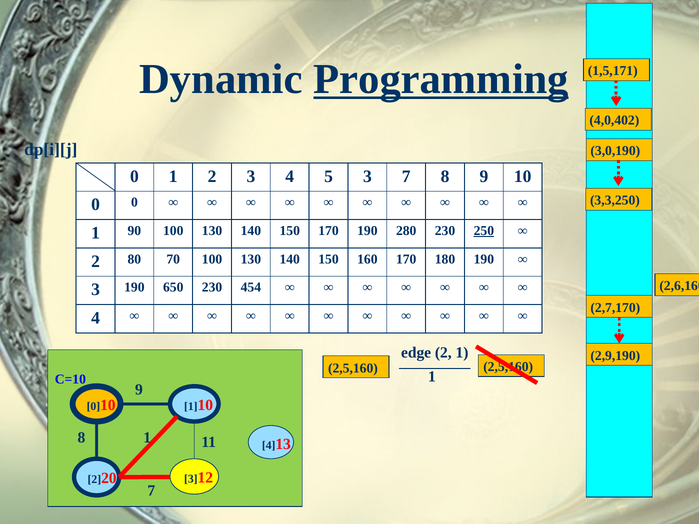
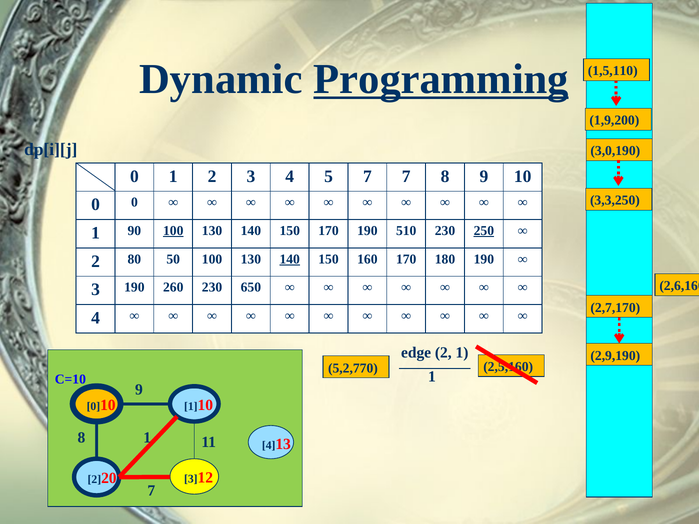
1,5,171: 1,5,171 -> 1,5,110
4,0,402: 4,0,402 -> 1,9,200
5 3: 3 -> 7
100 at (173, 231) underline: none -> present
280: 280 -> 510
70: 70 -> 50
140 at (290, 259) underline: none -> present
650: 650 -> 260
454: 454 -> 650
2,5,160 at (353, 368): 2,5,160 -> 5,2,770
